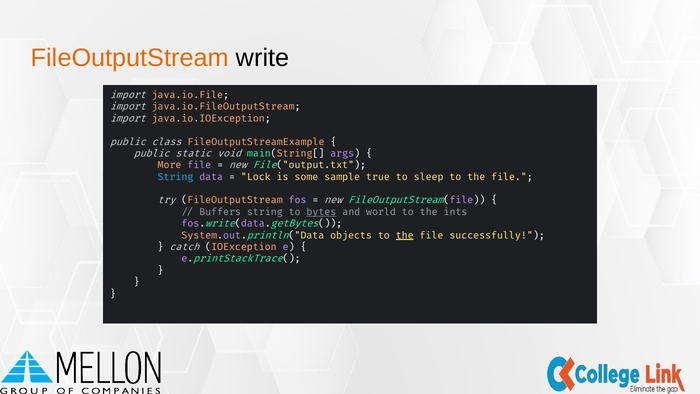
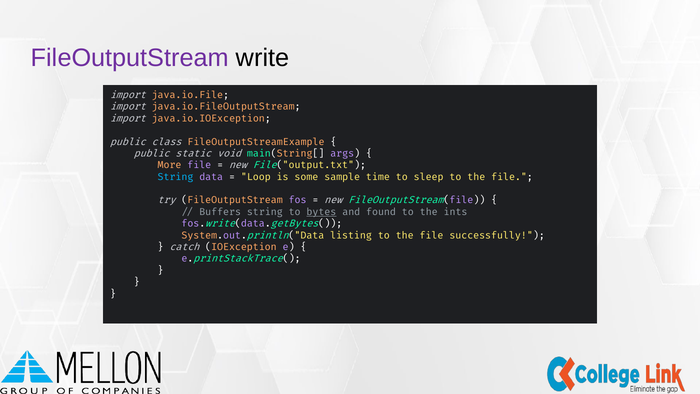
FileOutputStream at (130, 58) colour: orange -> purple
Lock: Lock -> Loop
true: true -> time
world: world -> found
objects: objects -> listing
the at (405, 235) underline: present -> none
